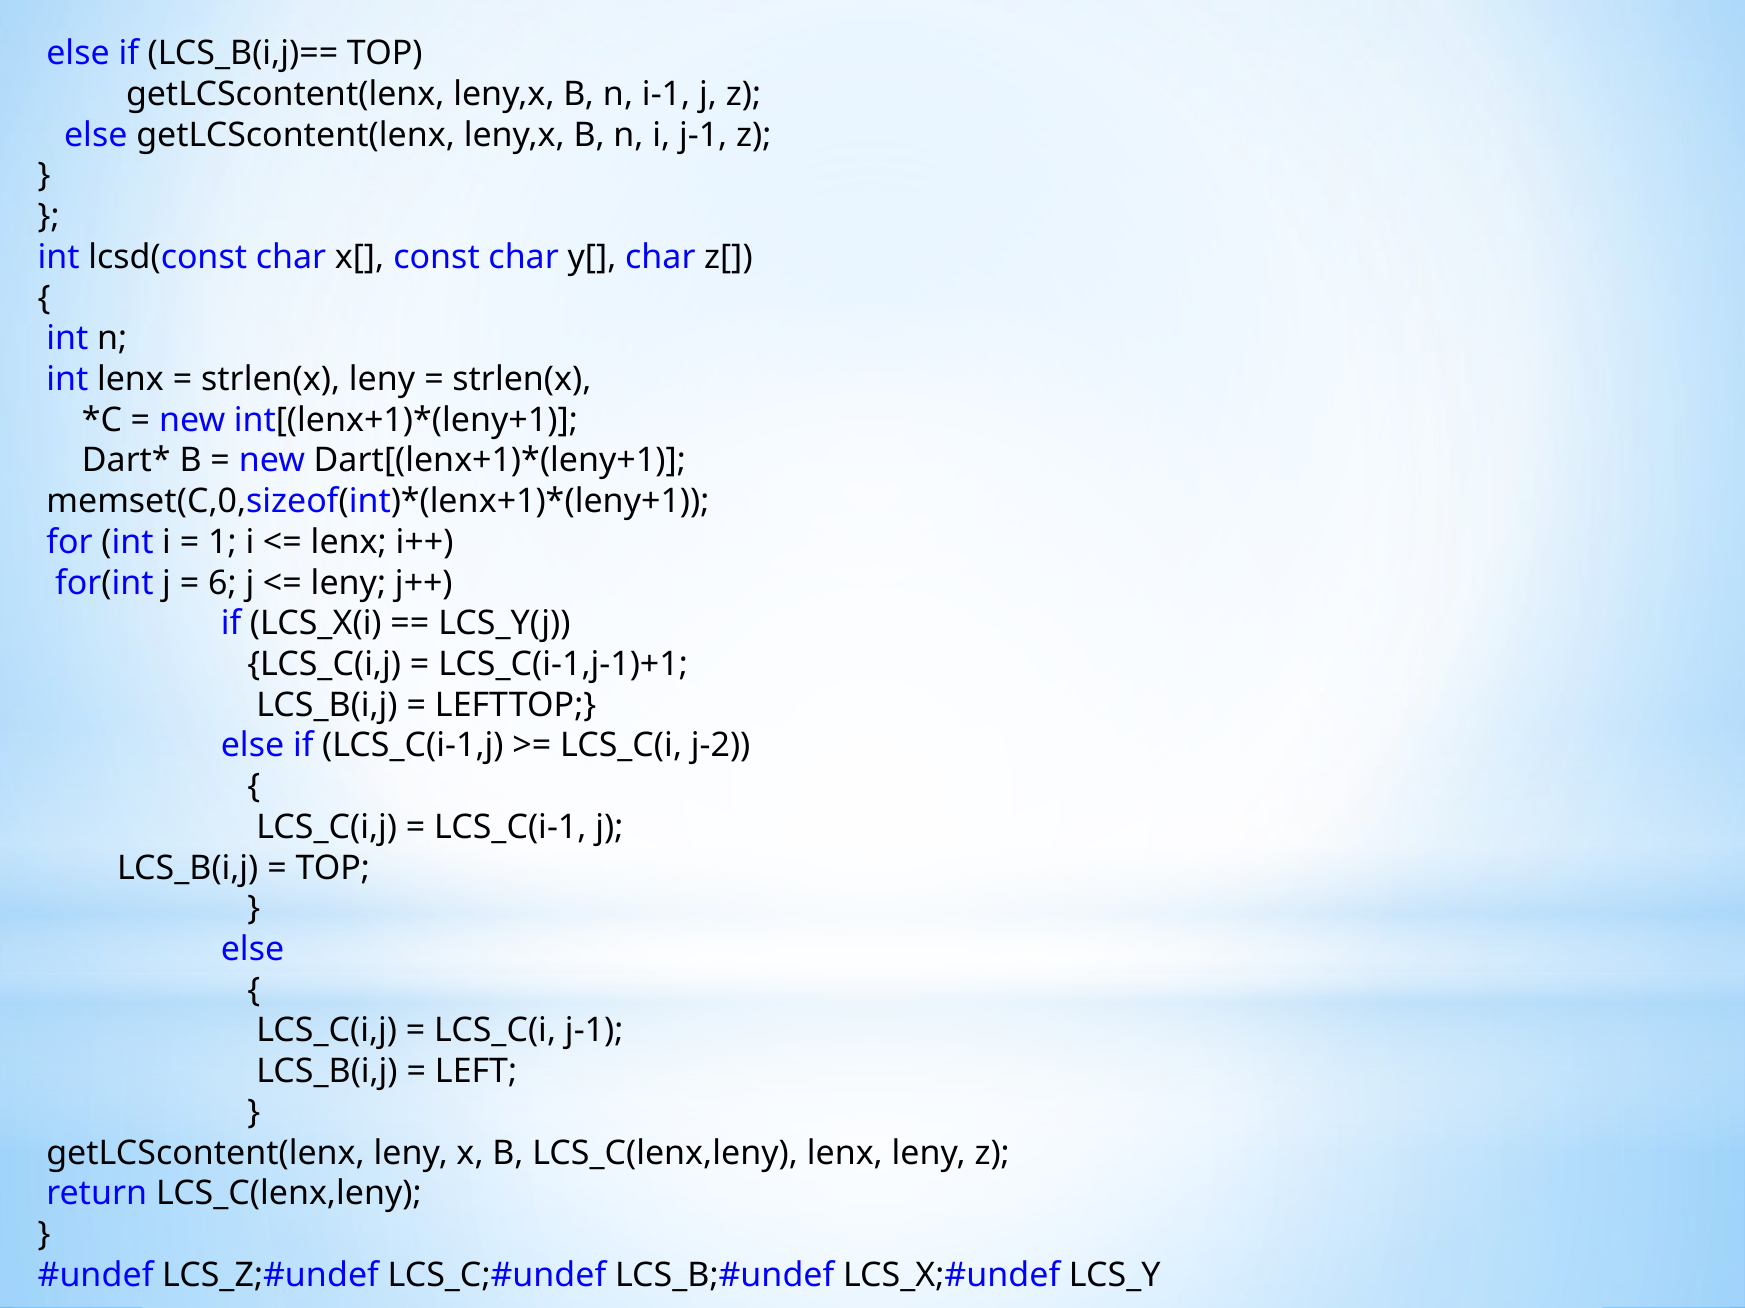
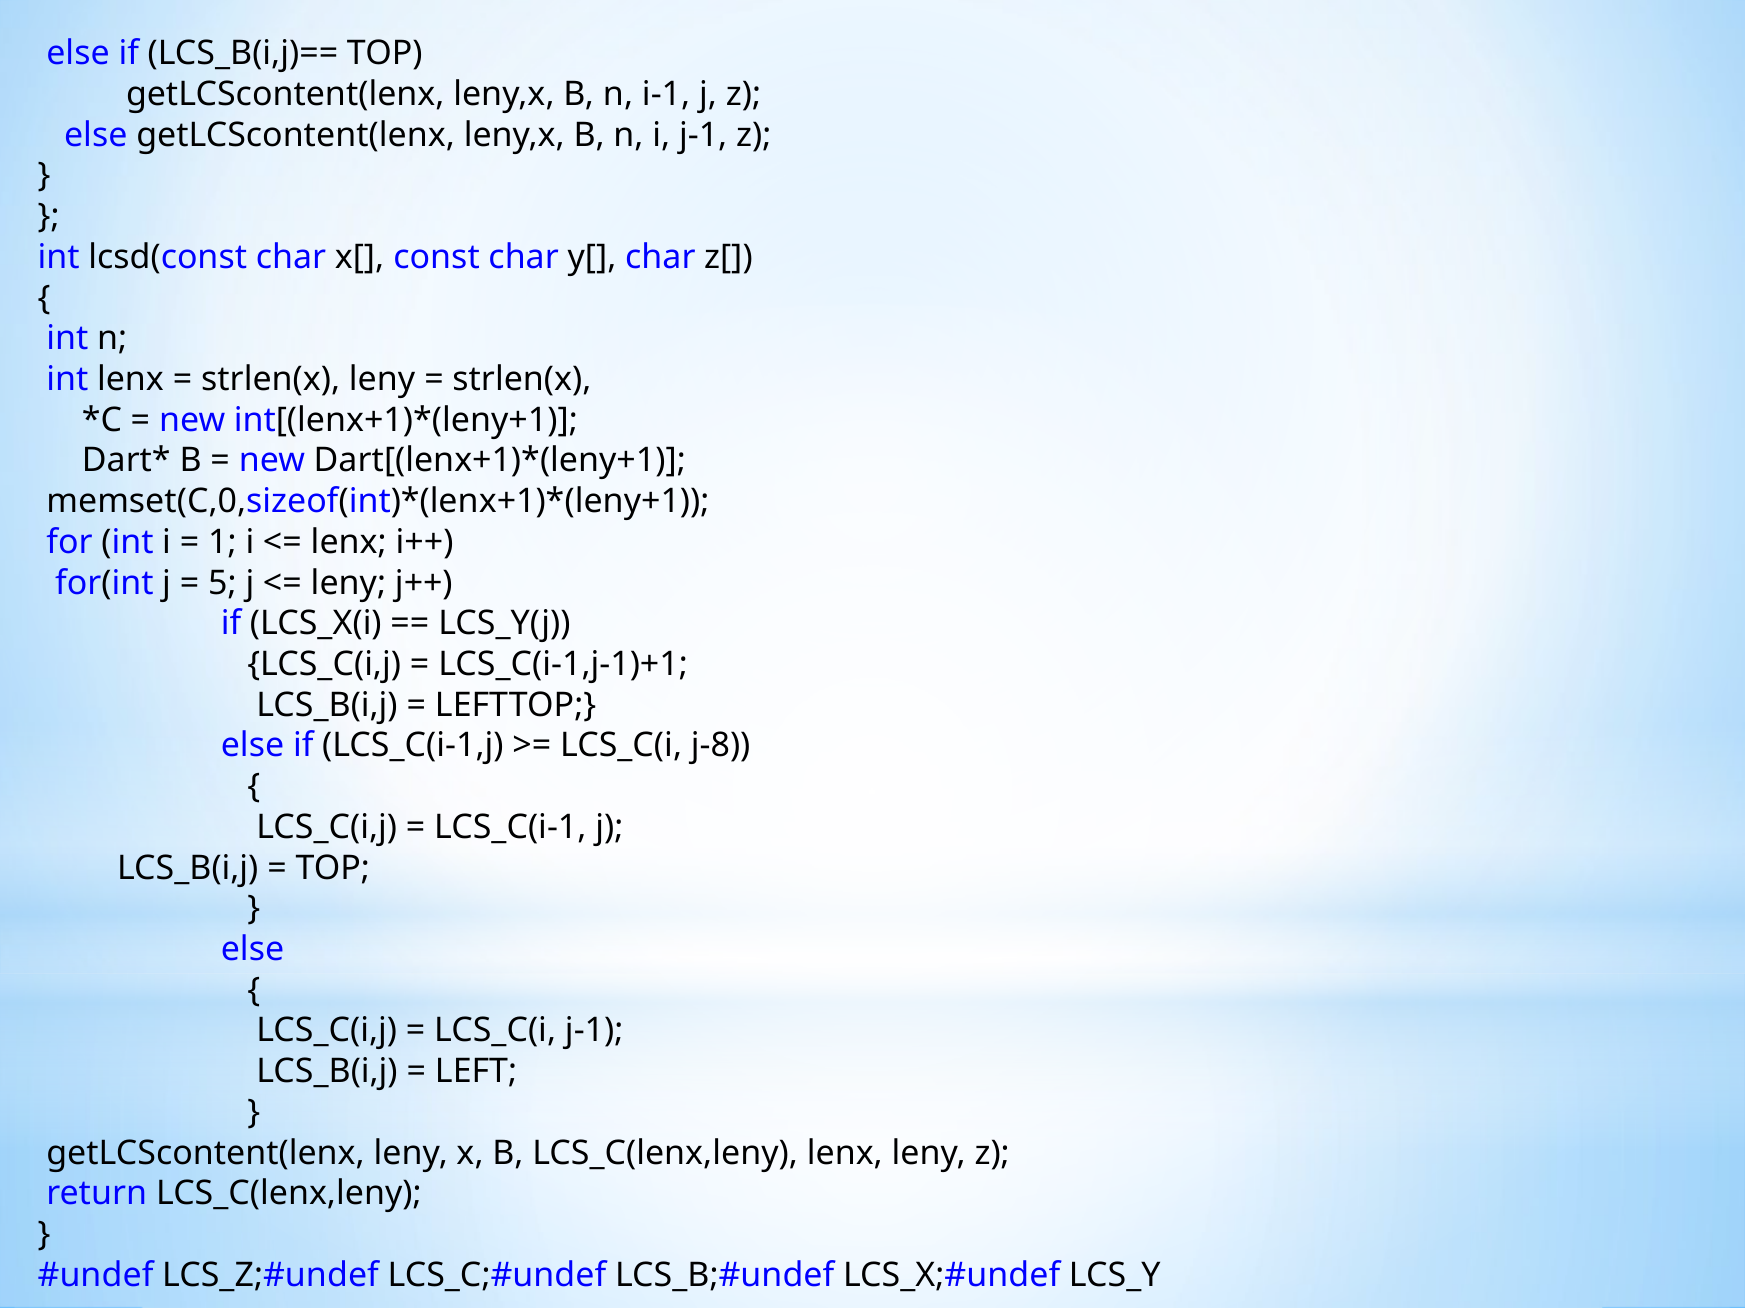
6: 6 -> 5
j-2: j-2 -> j-8
